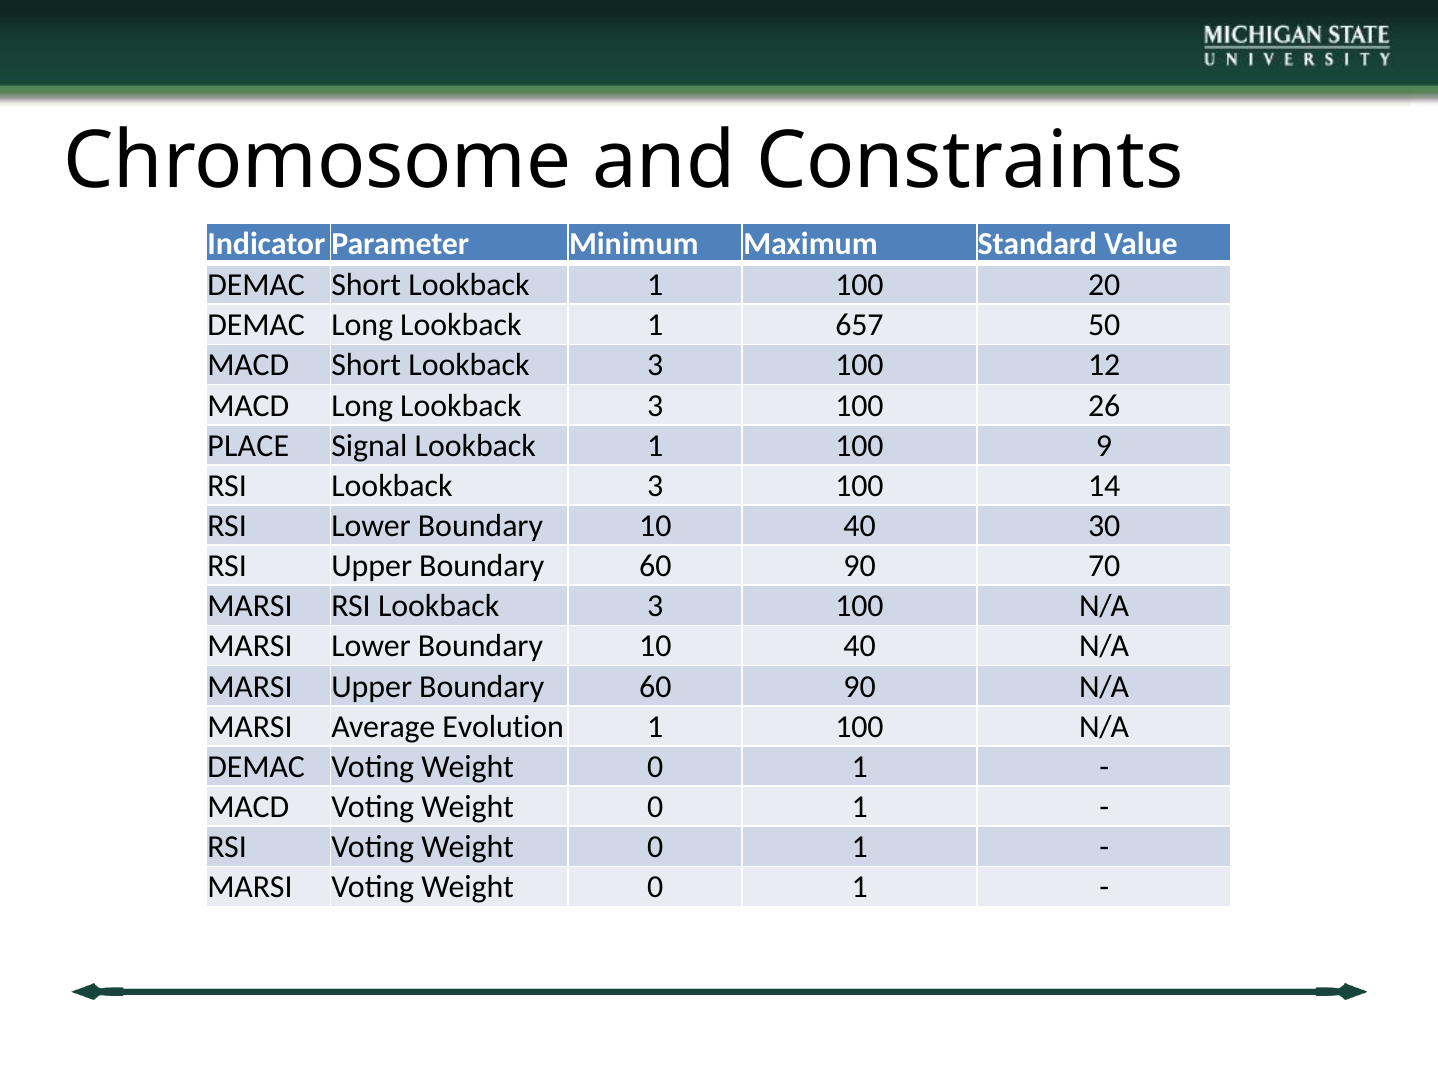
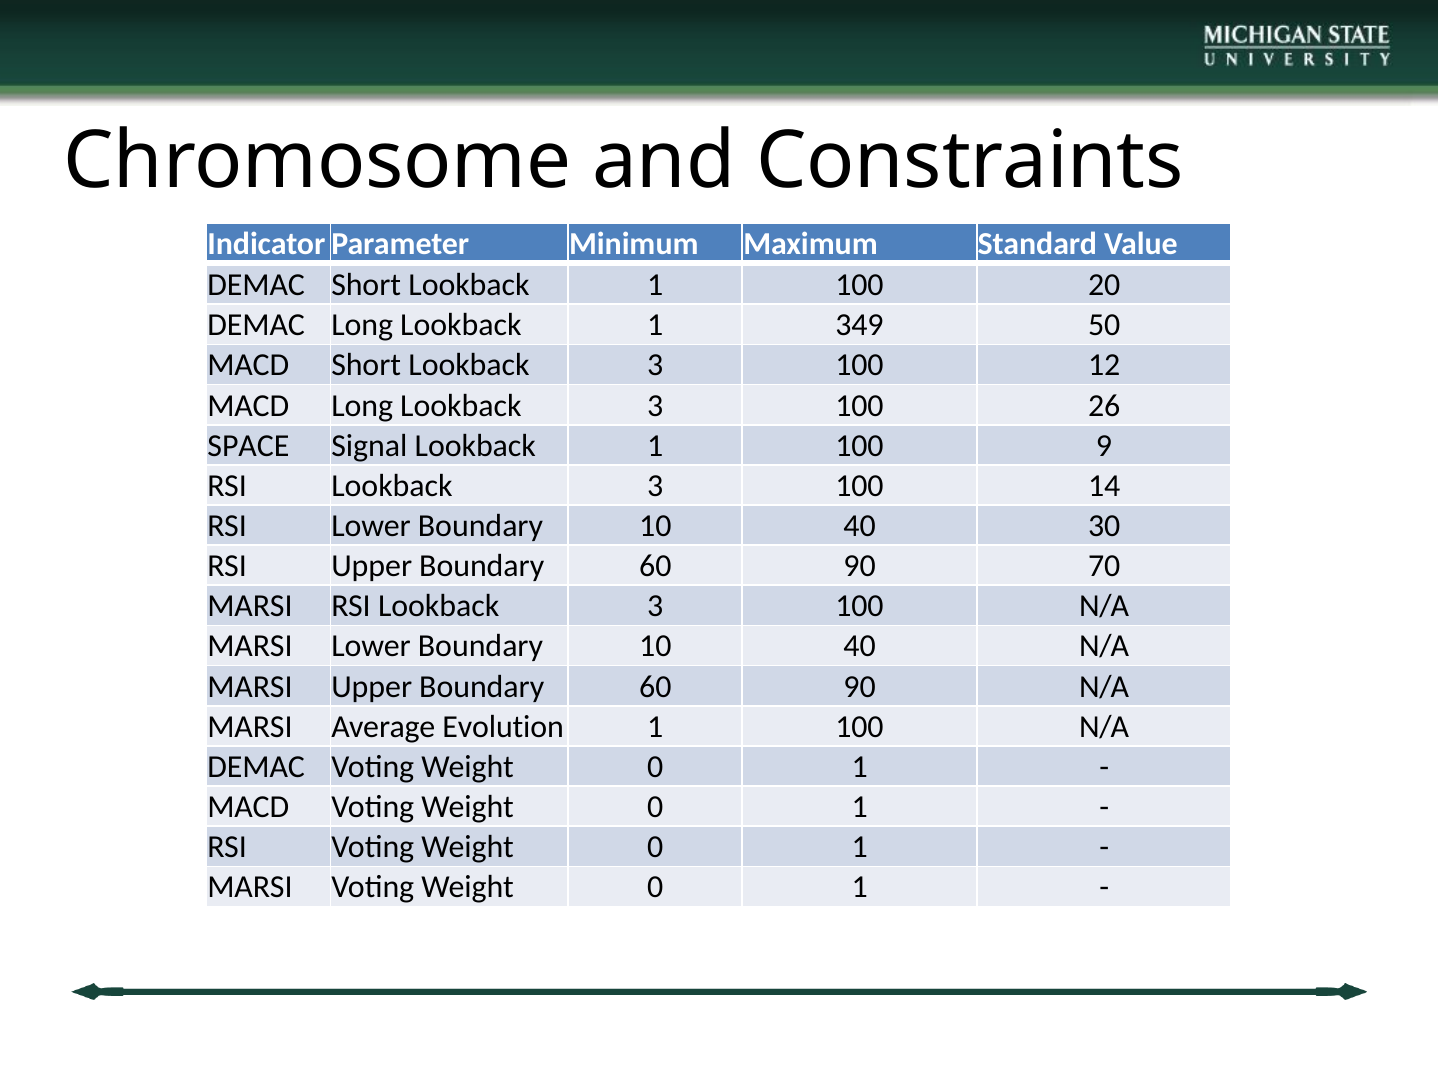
657: 657 -> 349
PLACE: PLACE -> SPACE
